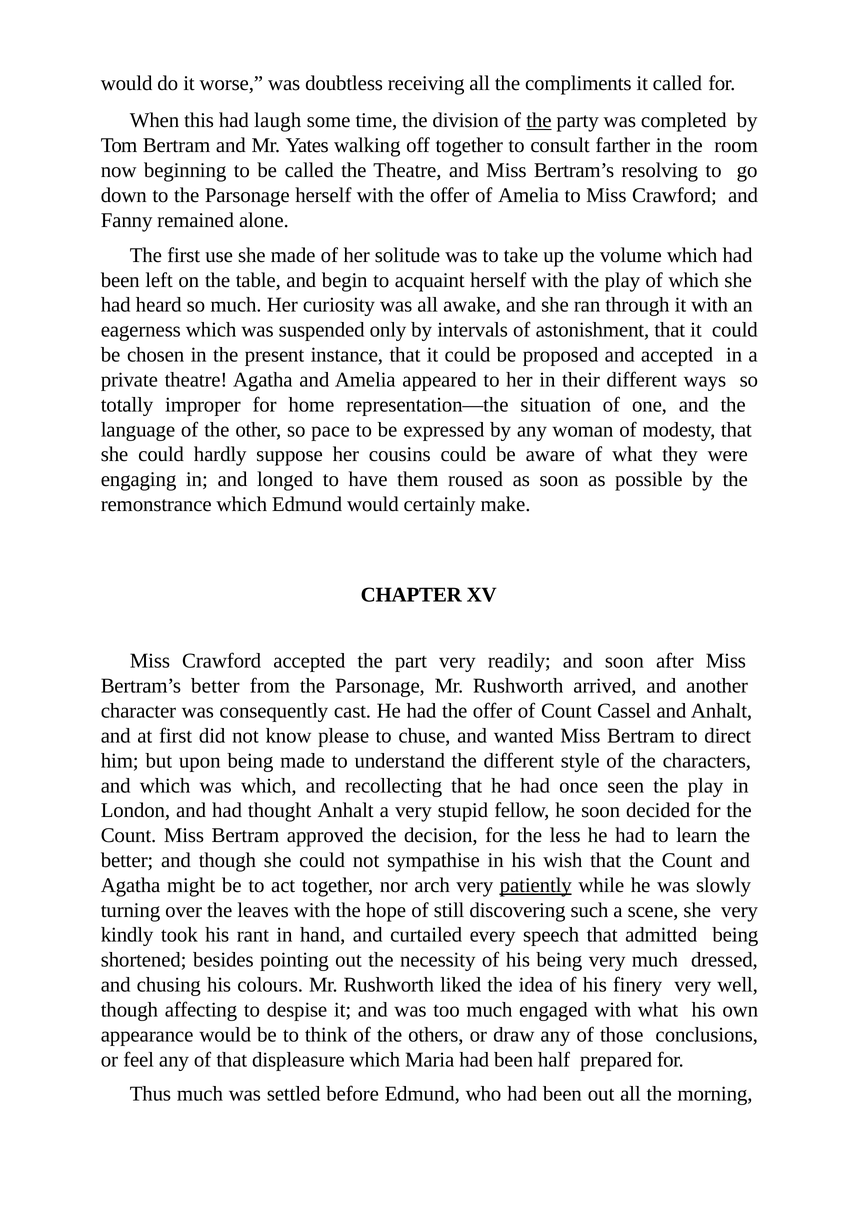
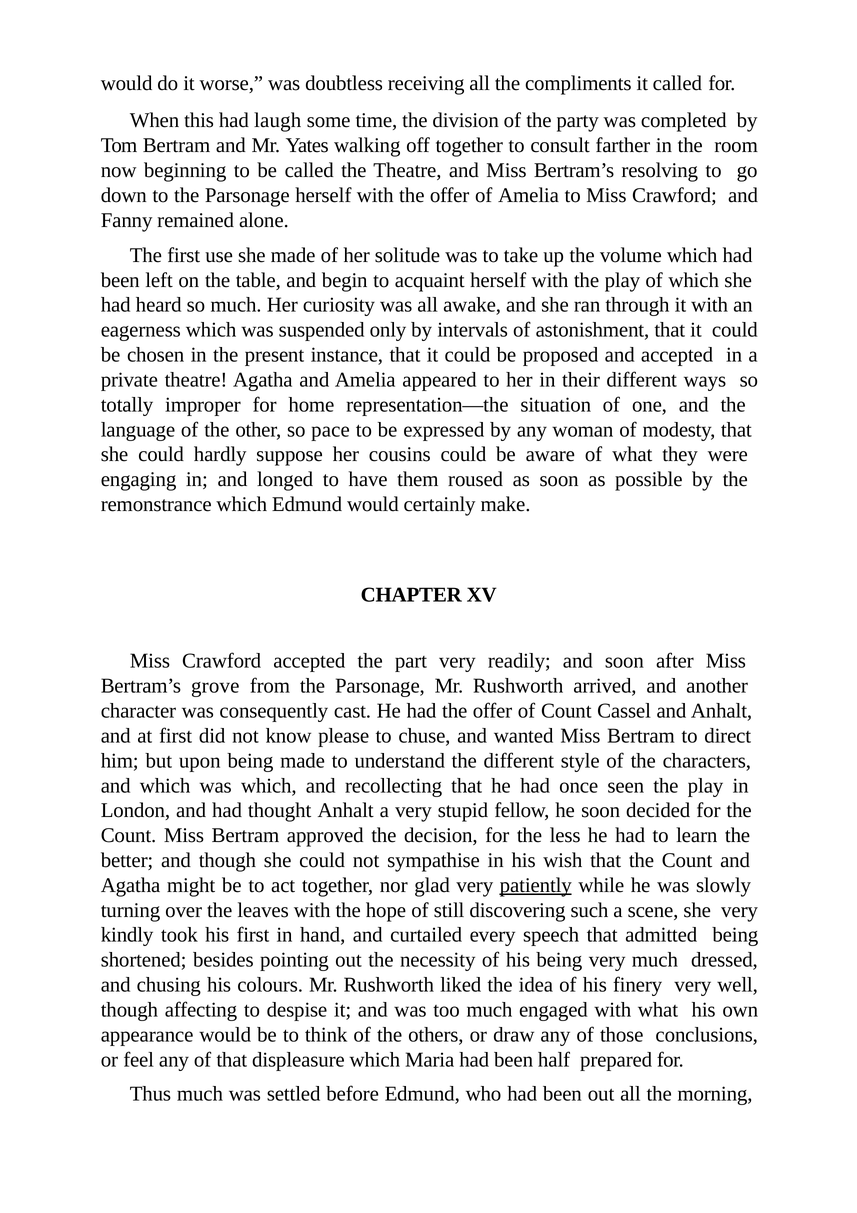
the at (539, 120) underline: present -> none
Bertram’s better: better -> grove
arch: arch -> glad
his rant: rant -> first
